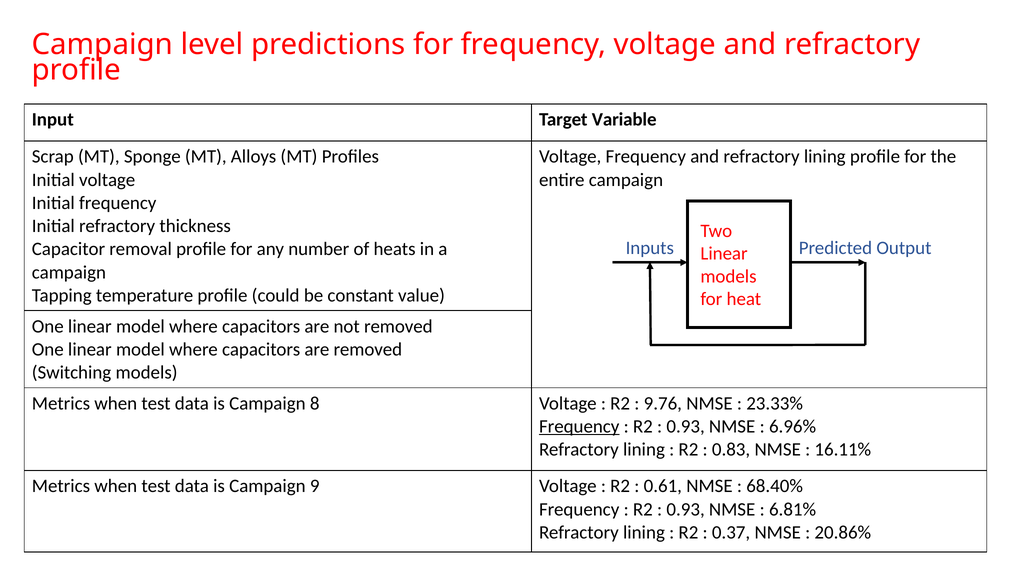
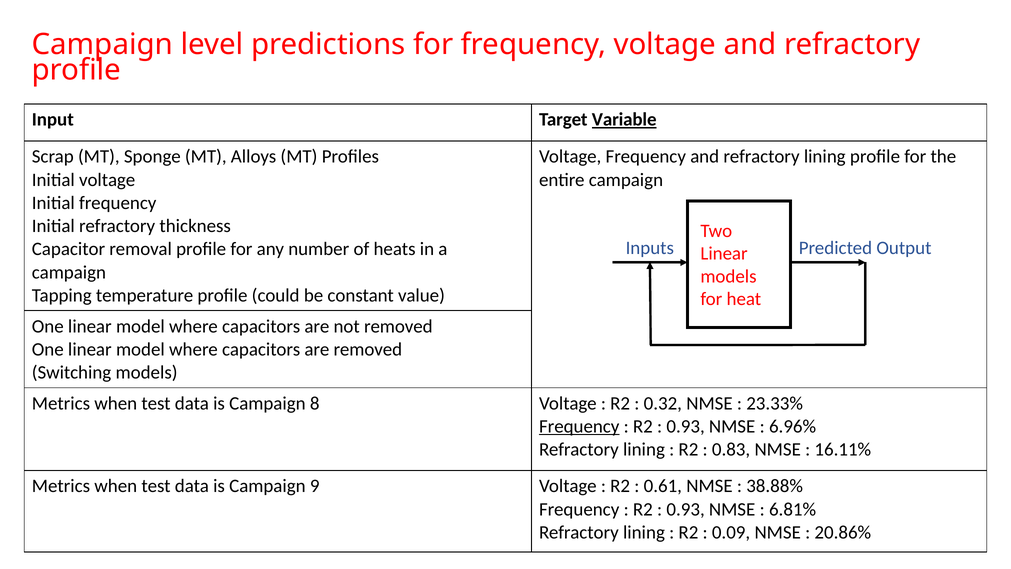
Variable underline: none -> present
9.76: 9.76 -> 0.32
68.40%: 68.40% -> 38.88%
0.37: 0.37 -> 0.09
